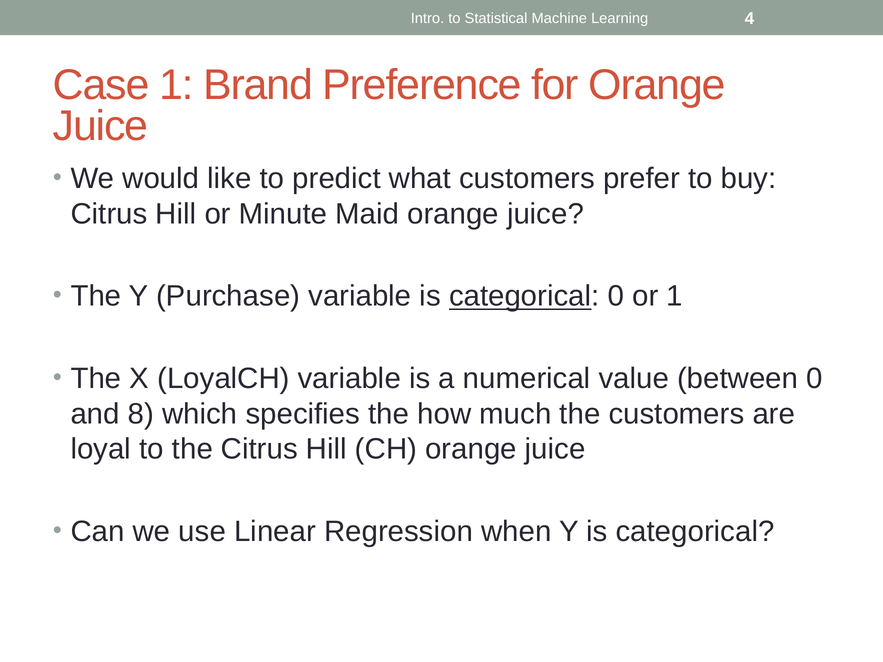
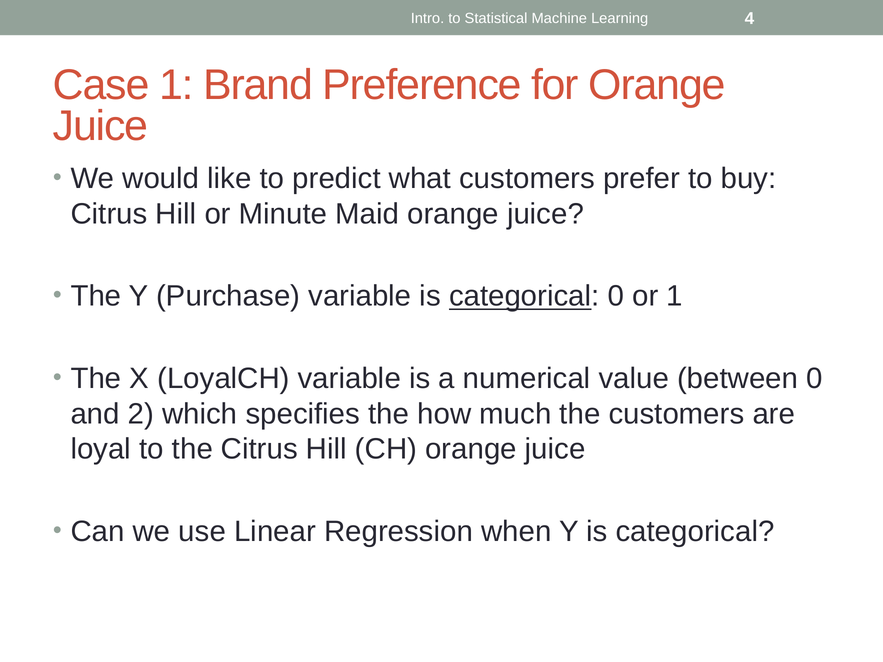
8: 8 -> 2
